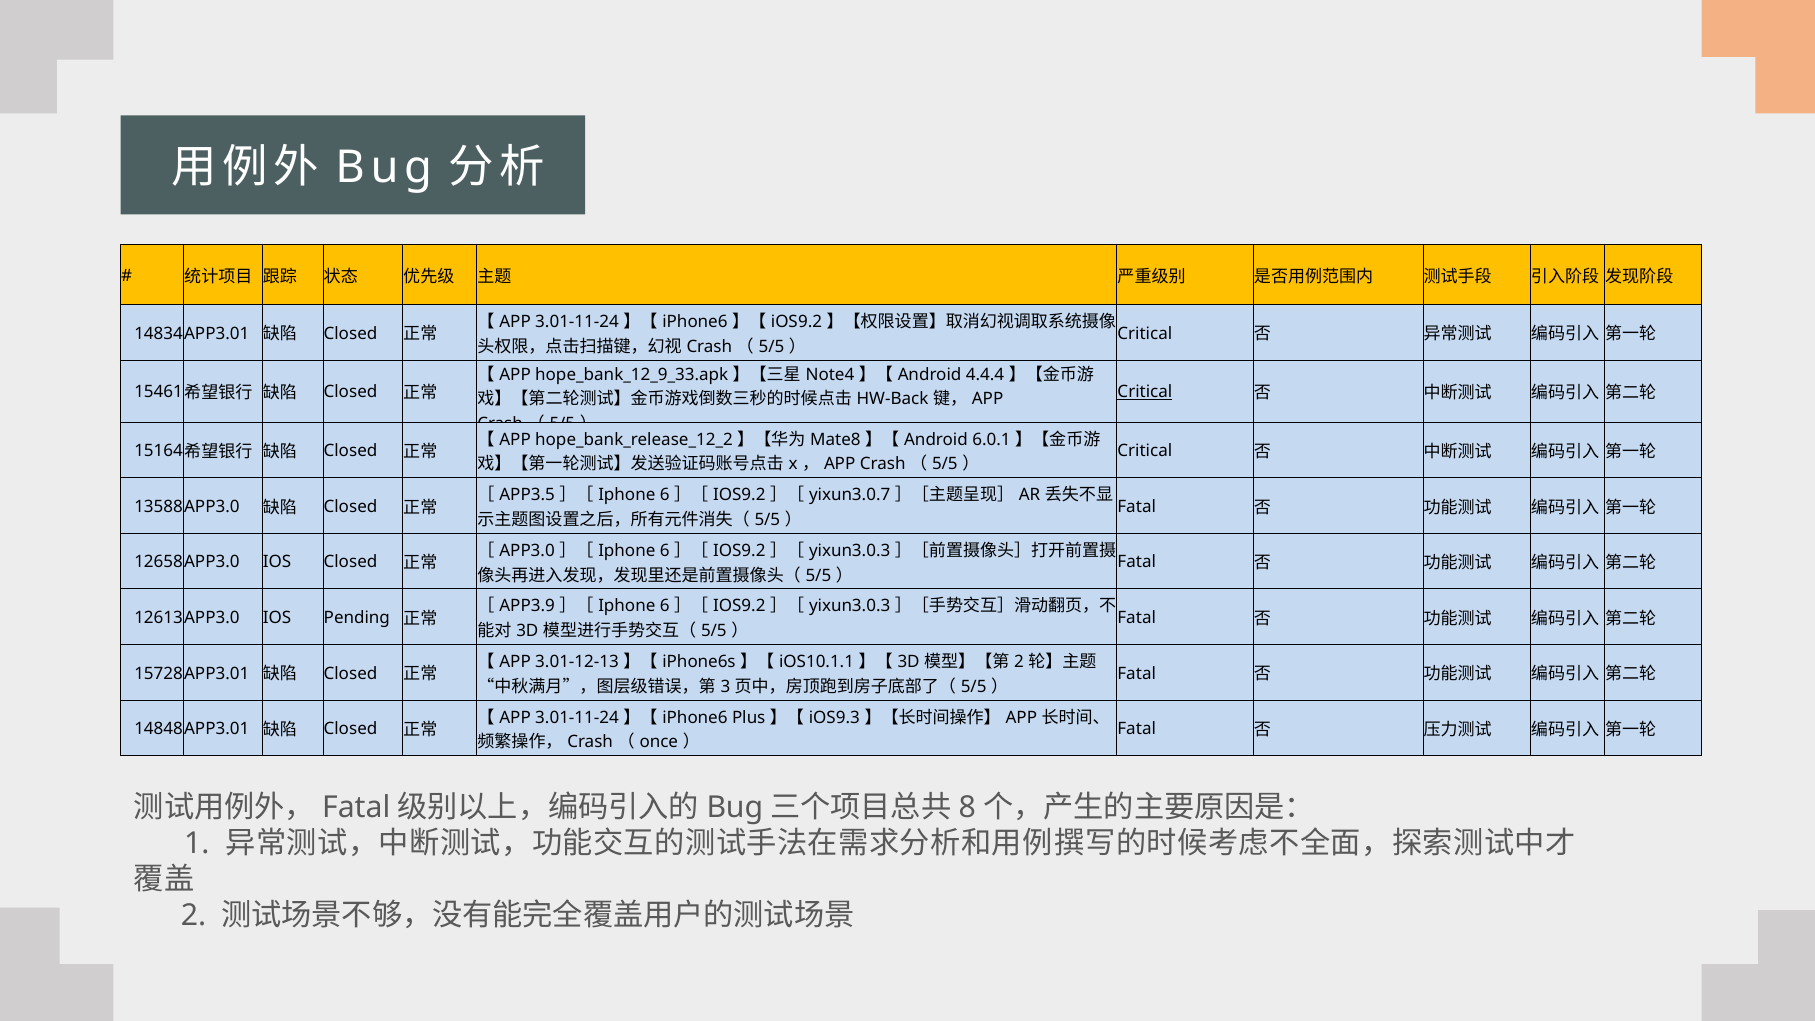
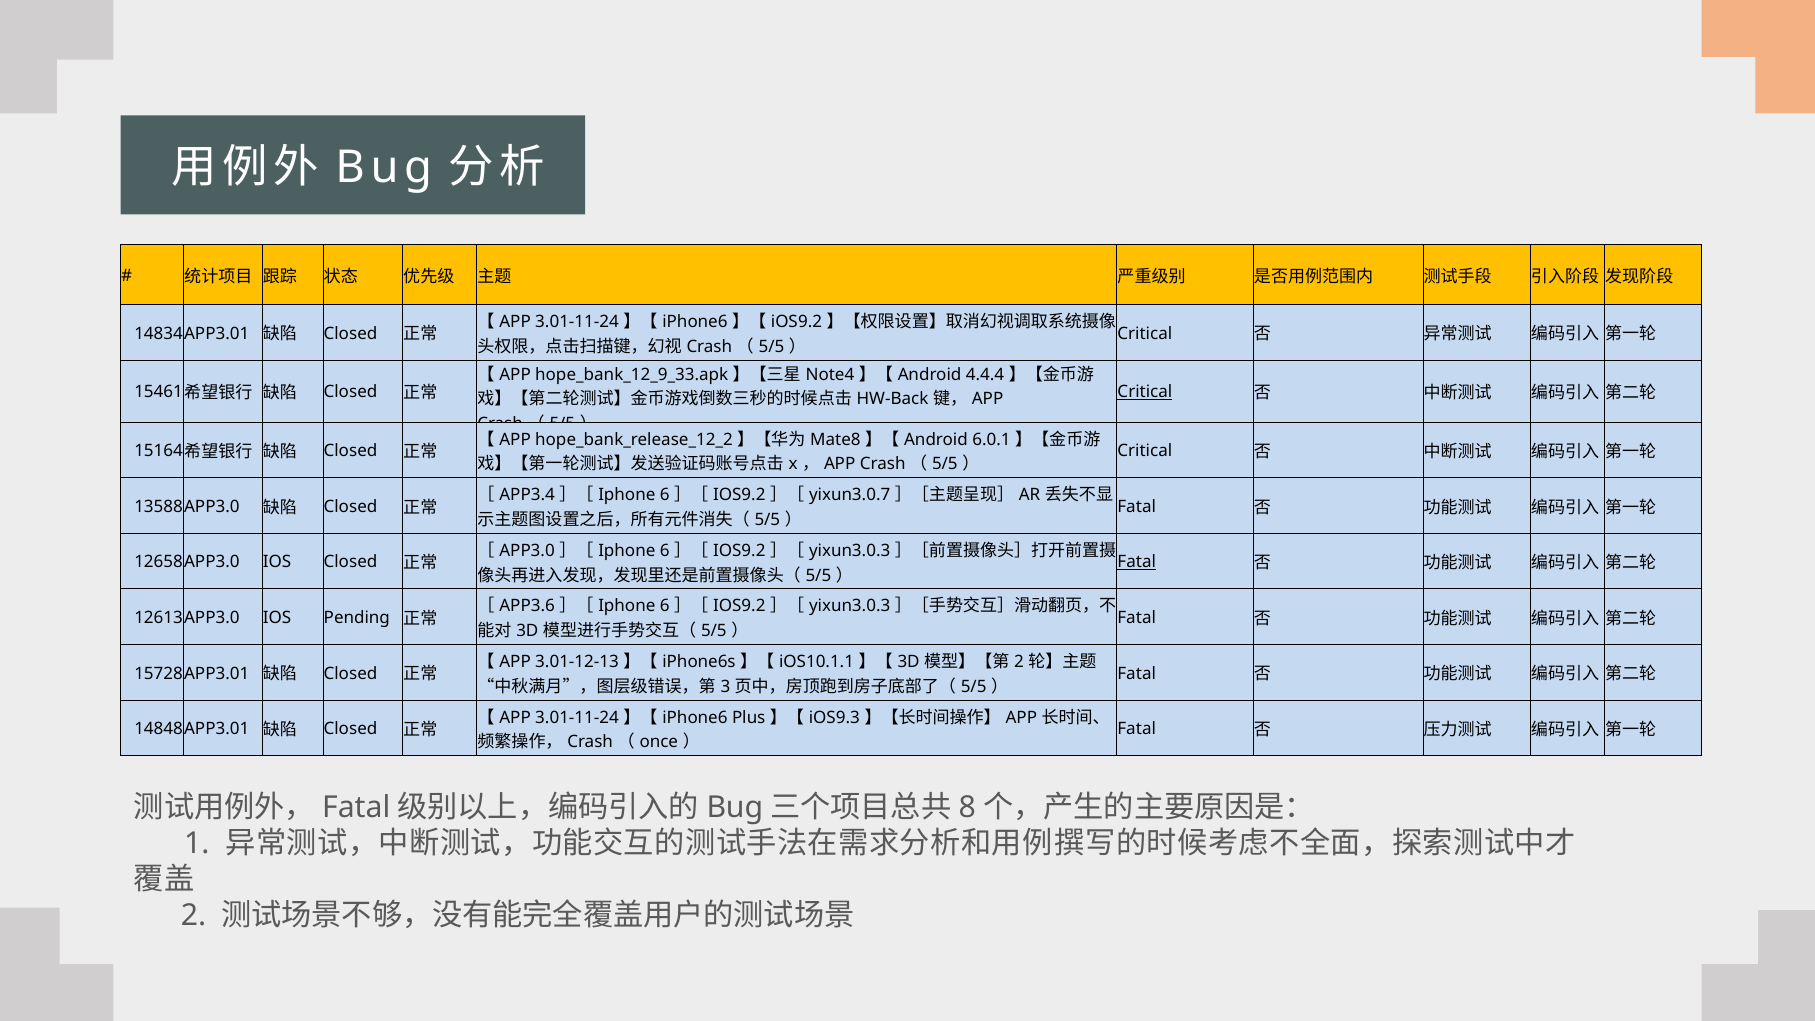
APP3.5: APP3.5 -> APP3.4
Fatal at (1137, 562) underline: none -> present
APP3.9: APP3.9 -> APP3.6
